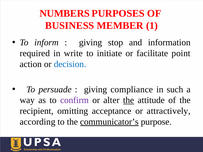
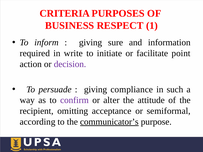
NUMBERS: NUMBERS -> CRITERIA
MEMBER: MEMBER -> RESPECT
stop: stop -> sure
decision colour: blue -> purple
the at (129, 100) underline: present -> none
attractively: attractively -> semiformal
